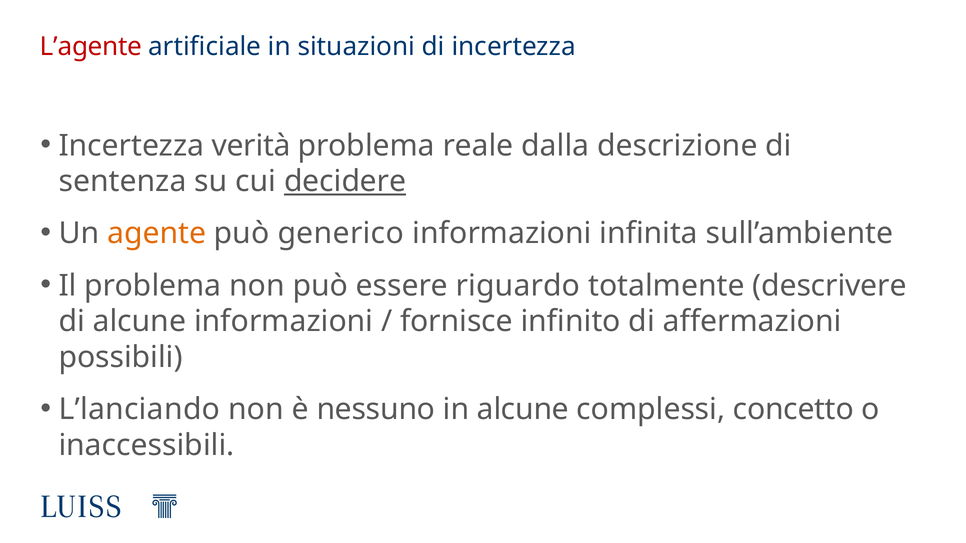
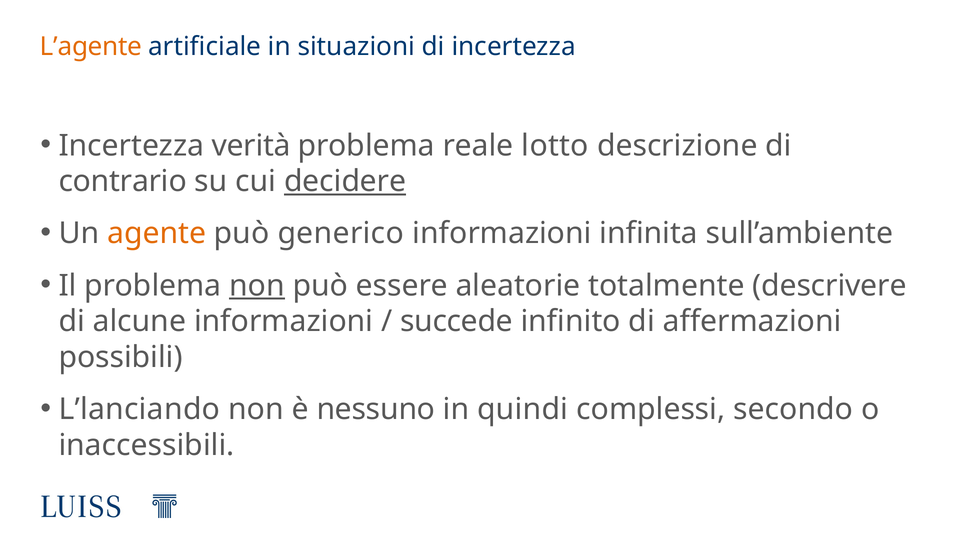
L’agente colour: red -> orange
dalla: dalla -> lotto
sentenza: sentenza -> contrario
non at (257, 286) underline: none -> present
riguardo: riguardo -> aleatorie
fornisce: fornisce -> succede
in alcune: alcune -> quindi
concetto: concetto -> secondo
